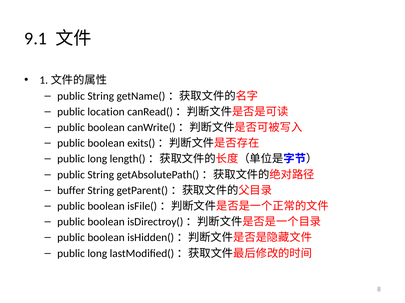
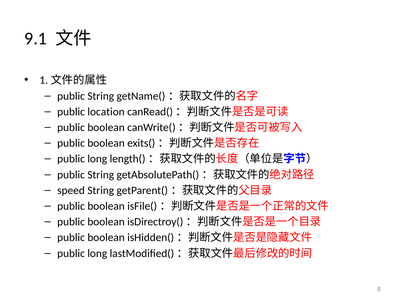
buffer: buffer -> speed
